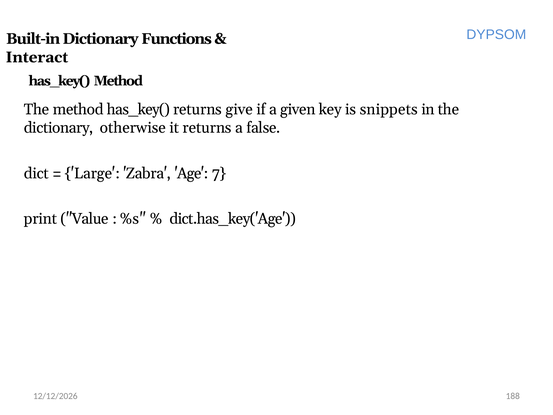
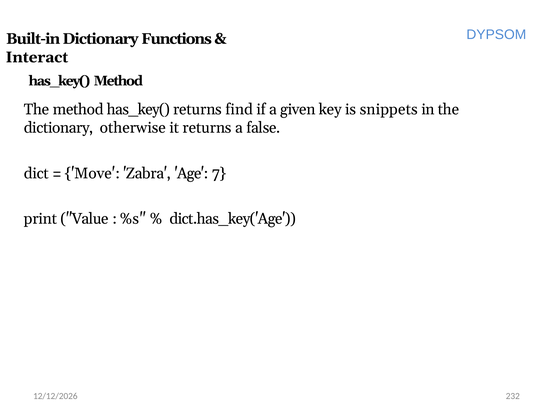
give: give -> find
Large: Large -> Move
188: 188 -> 232
